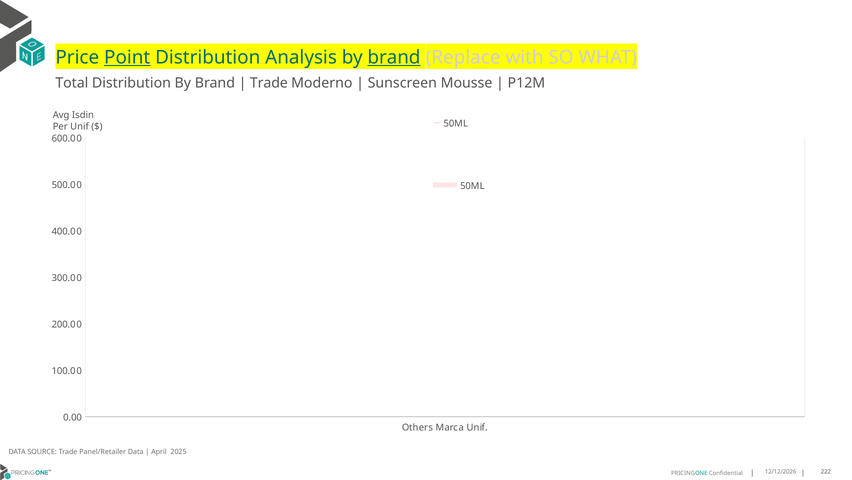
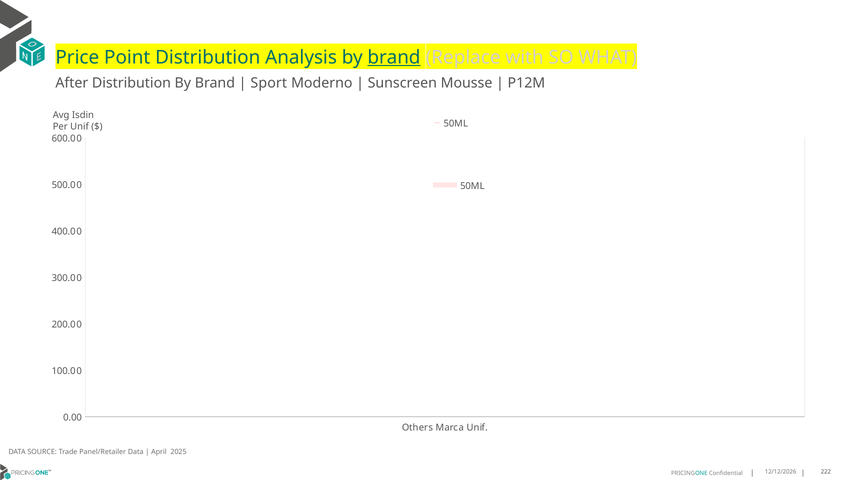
Point underline: present -> none
Total: Total -> After
Trade at (269, 83): Trade -> Sport
